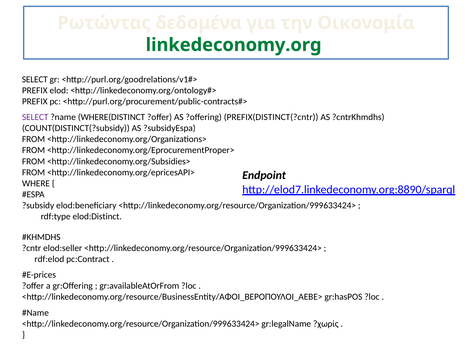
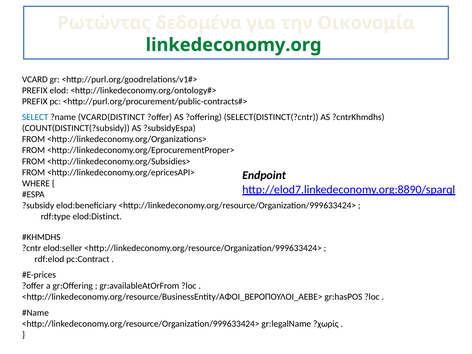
SELECT at (35, 79): SELECT -> VCARD
SELECT at (35, 117) colour: purple -> blue
WHERE(DISTINCT: WHERE(DISTINCT -> VCARD(DISTINCT
PREFIX(DISTINCT(?cntr: PREFIX(DISTINCT(?cntr -> SELECT(DISTINCT(?cntr
